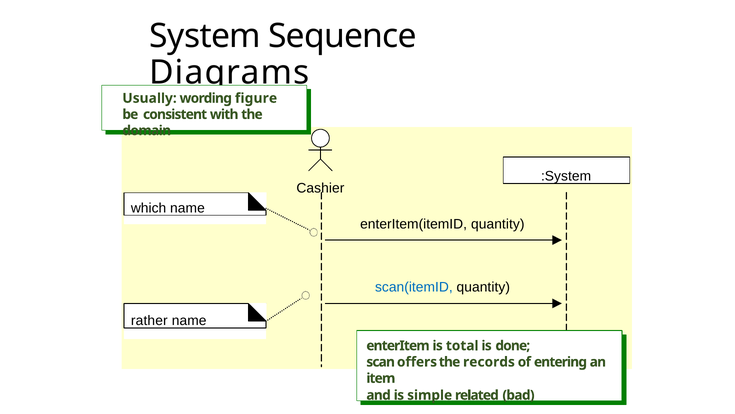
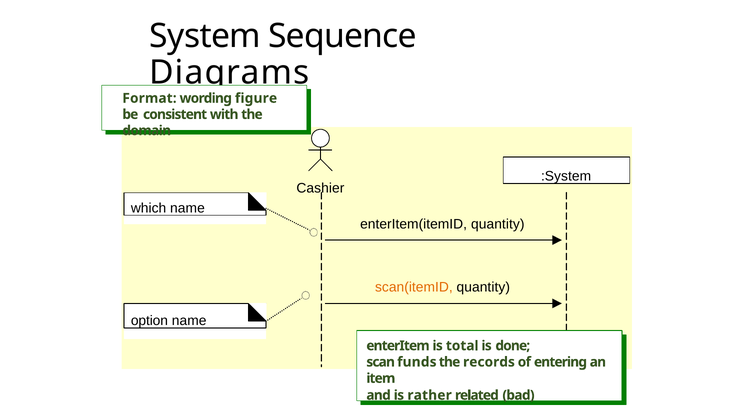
Usually: Usually -> Format
scan(itemID colour: blue -> orange
rather: rather -> option
oﬀers: oﬀers -> funds
simple: simple -> rather
